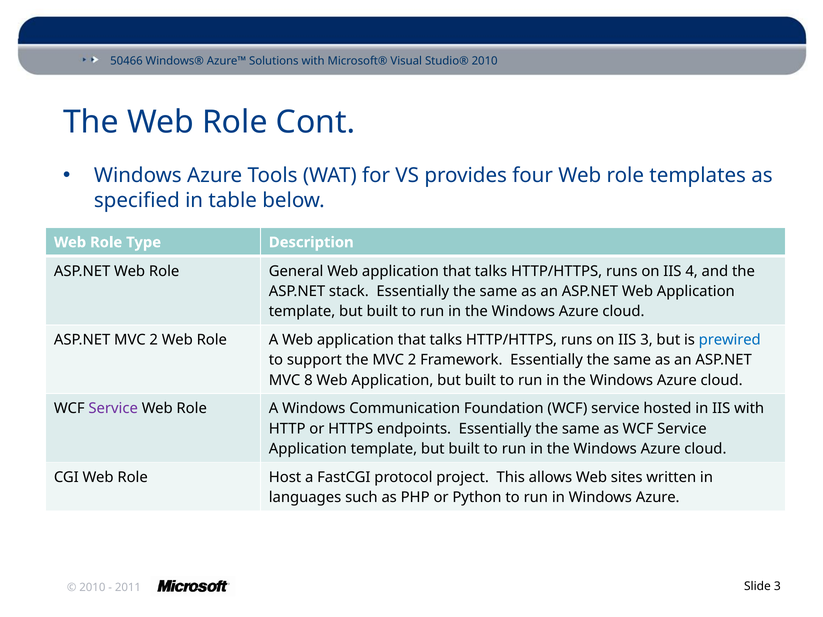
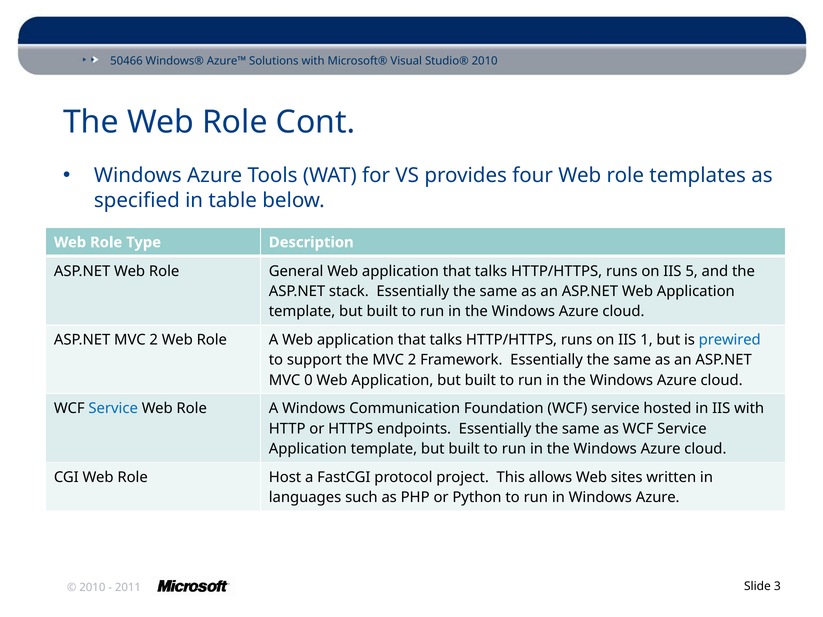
4: 4 -> 5
IIS 3: 3 -> 1
8: 8 -> 0
Service at (113, 409) colour: purple -> blue
